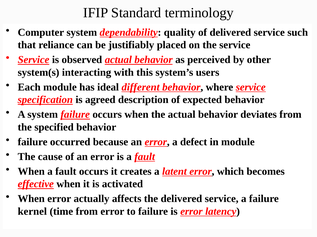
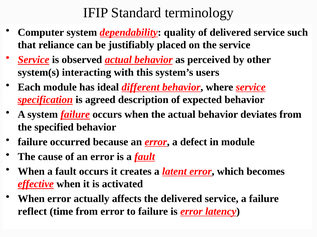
kernel: kernel -> reflect
